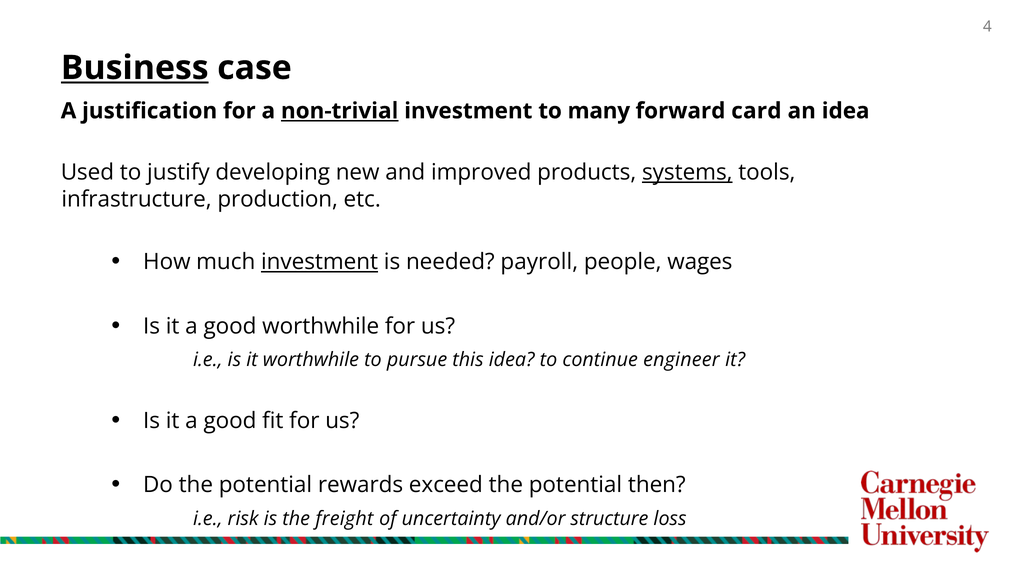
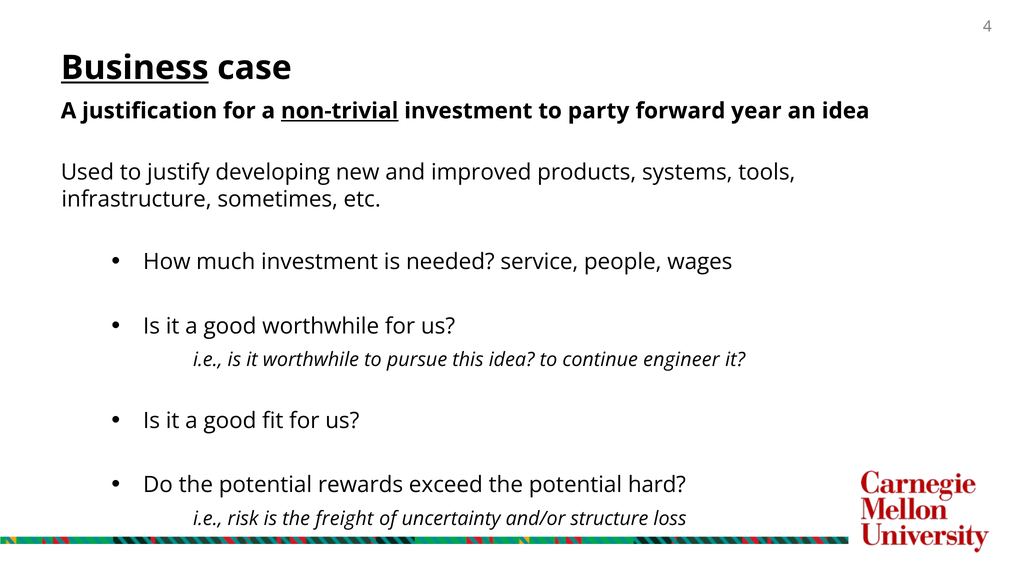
many: many -> party
card: card -> year
systems underline: present -> none
production: production -> sometimes
investment at (320, 262) underline: present -> none
payroll: payroll -> service
then: then -> hard
